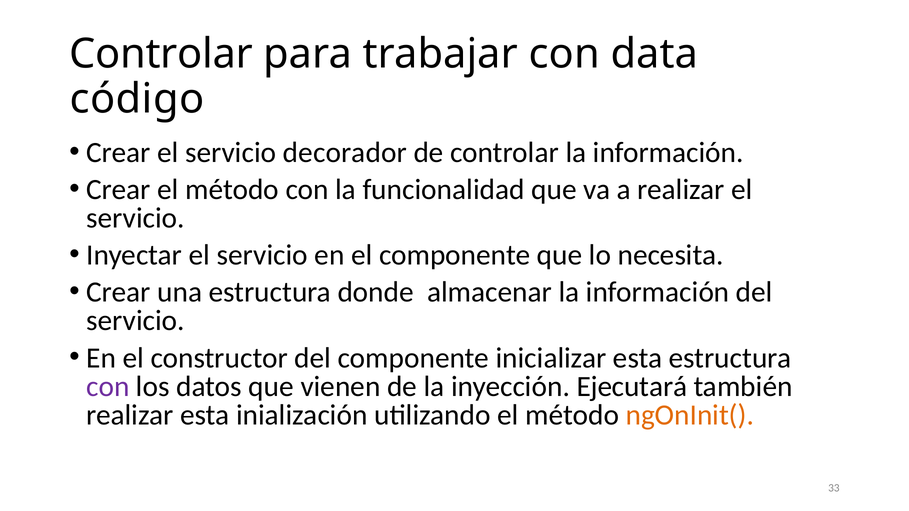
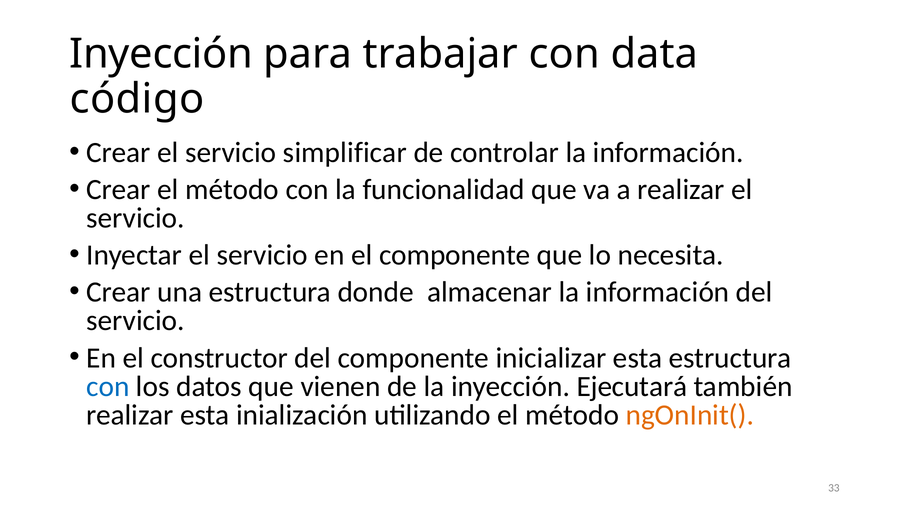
Controlar at (161, 54): Controlar -> Inyección
decorador: decorador -> simplificar
con at (108, 387) colour: purple -> blue
